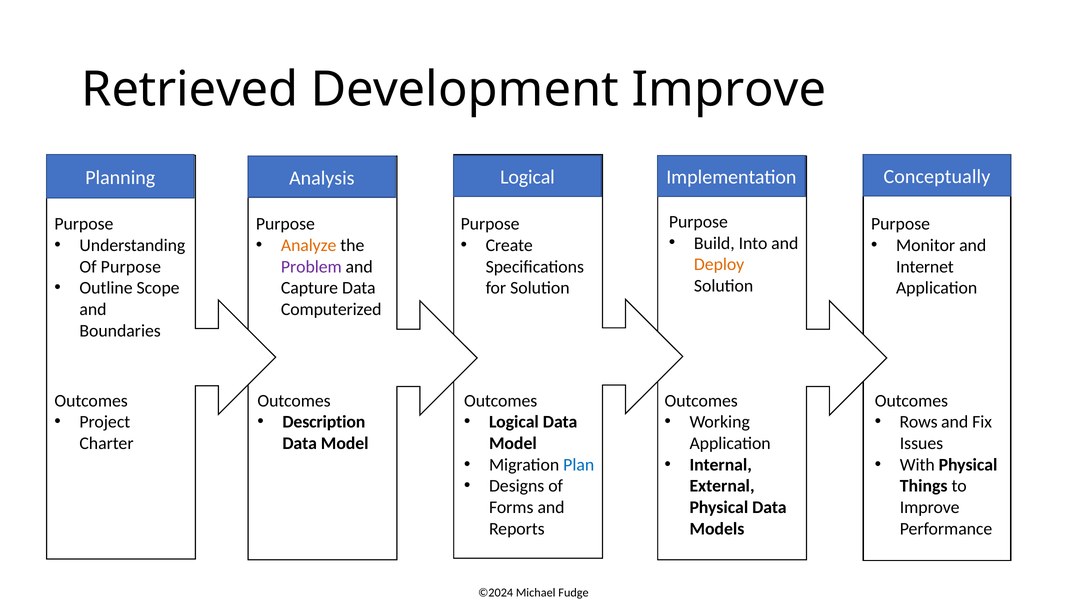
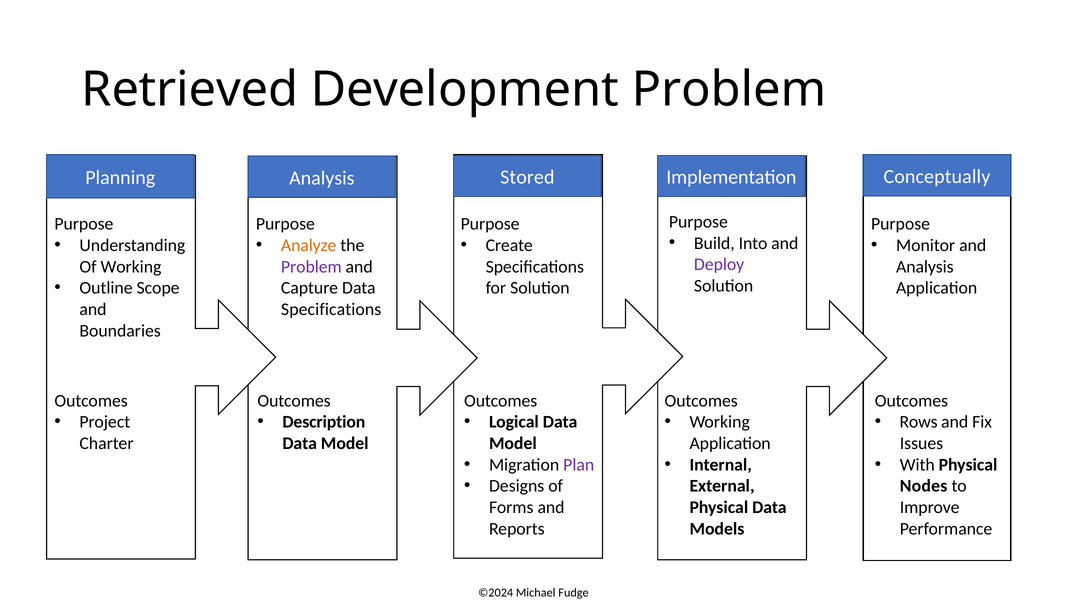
Development Improve: Improve -> Problem
Logical at (527, 177): Logical -> Stored
Deploy colour: orange -> purple
Of Purpose: Purpose -> Working
Internet at (925, 267): Internet -> Analysis
Computerized at (331, 309): Computerized -> Specifications
Plan colour: blue -> purple
Things: Things -> Nodes
